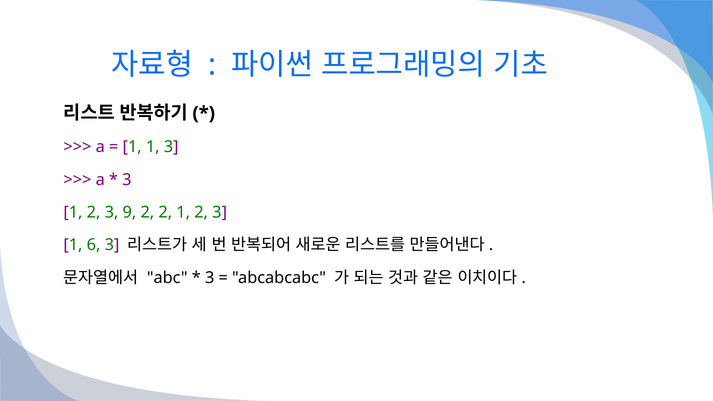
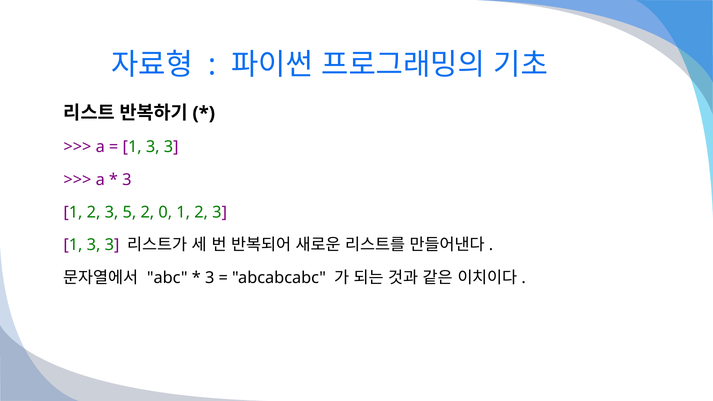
1 at (153, 147): 1 -> 3
9: 9 -> 5
2 2: 2 -> 0
6 at (94, 245): 6 -> 3
